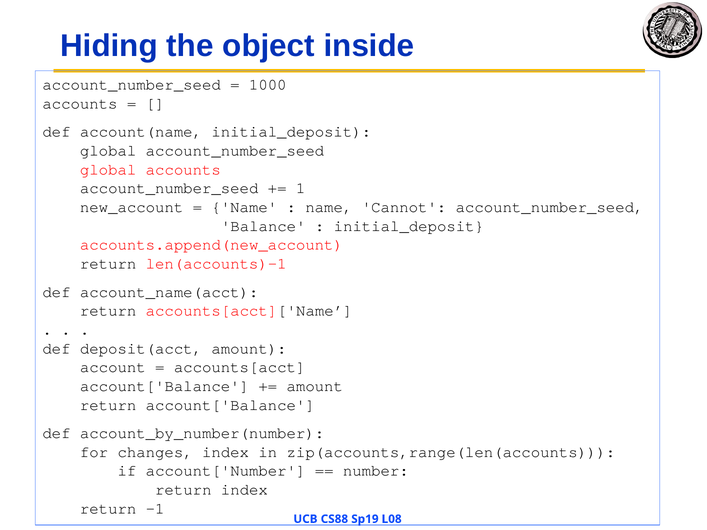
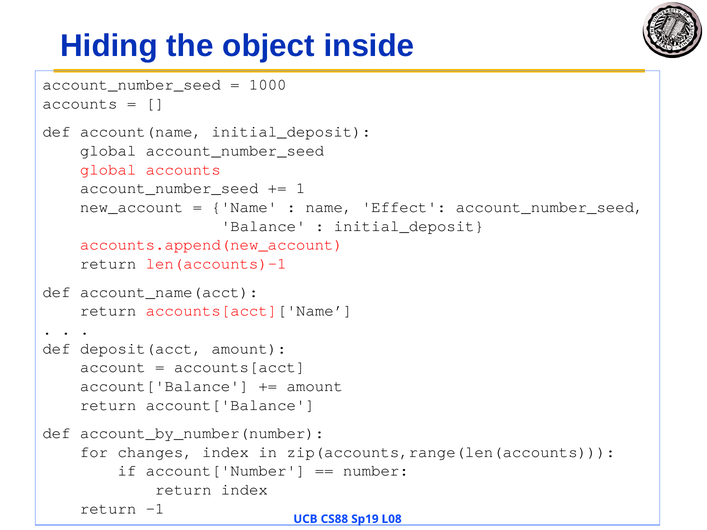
Cannot: Cannot -> Effect
